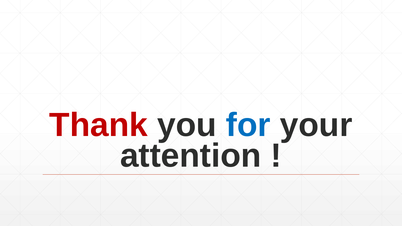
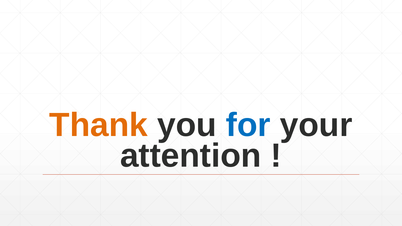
Thank colour: red -> orange
